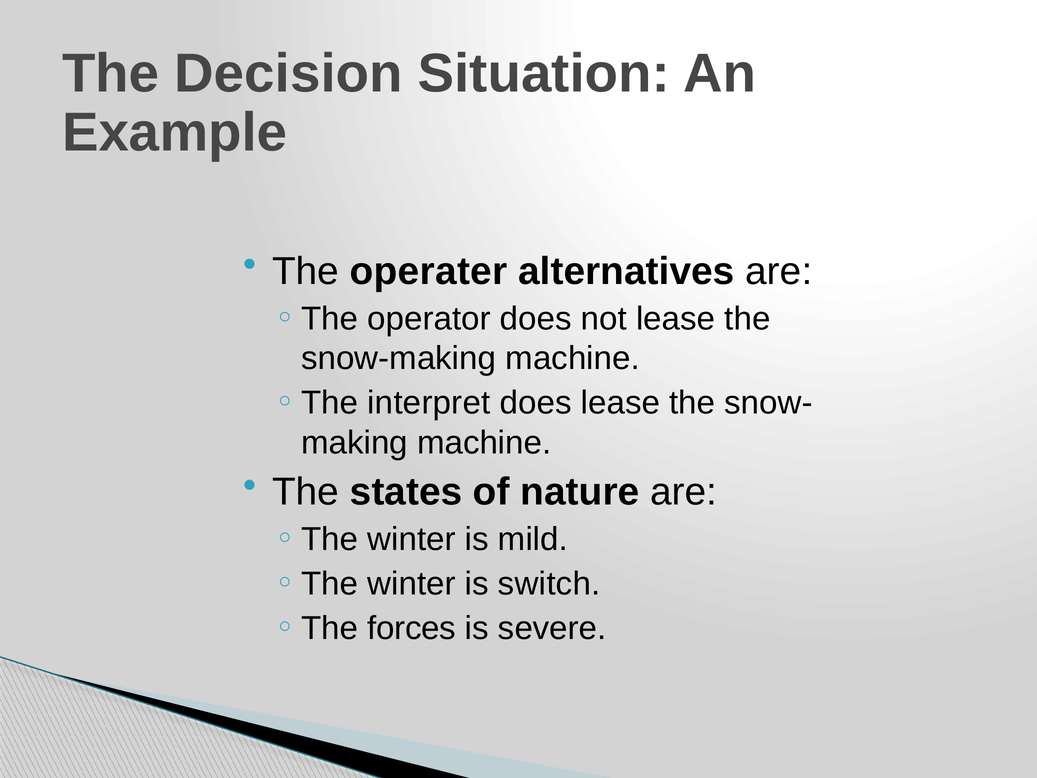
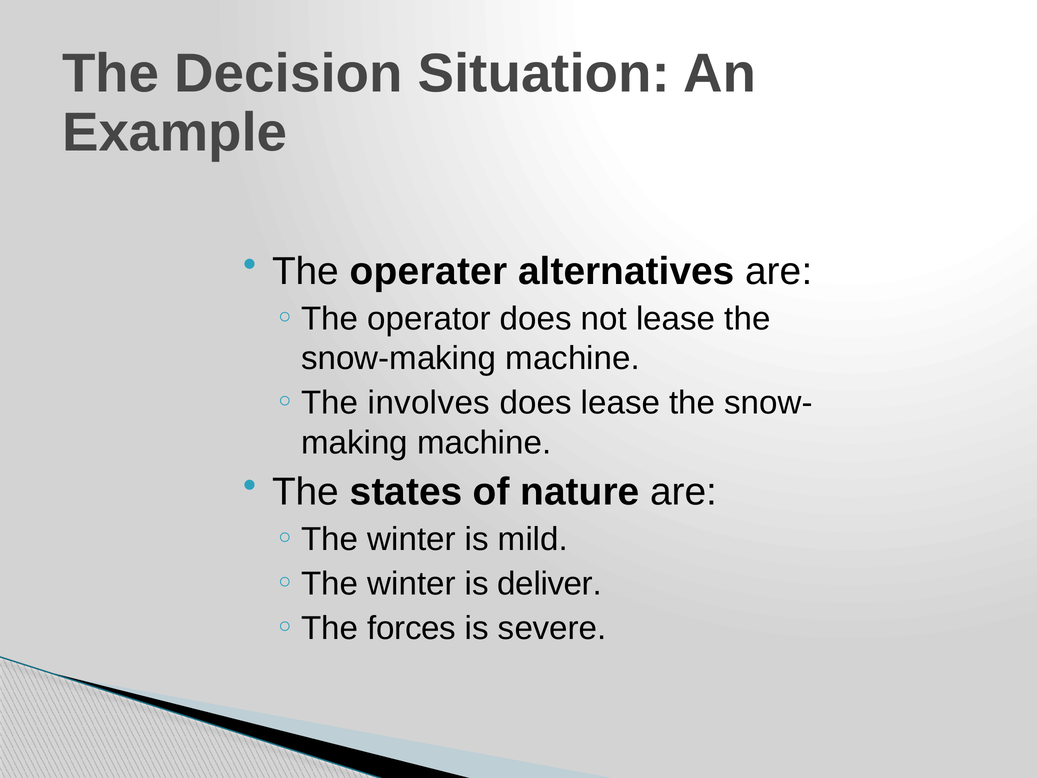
interpret: interpret -> involves
switch: switch -> deliver
